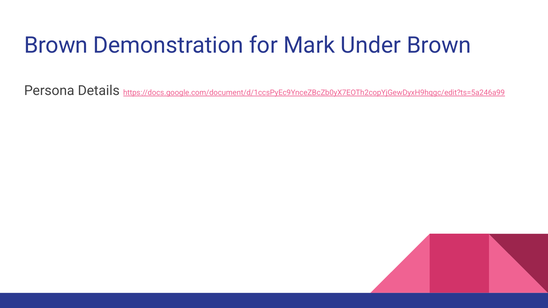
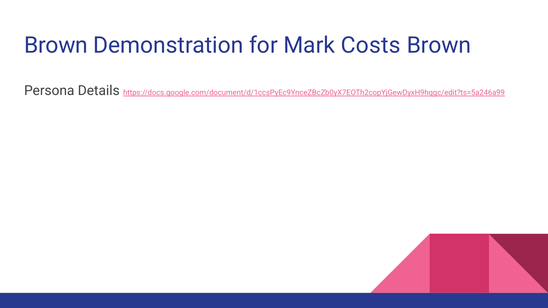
Under: Under -> Costs
